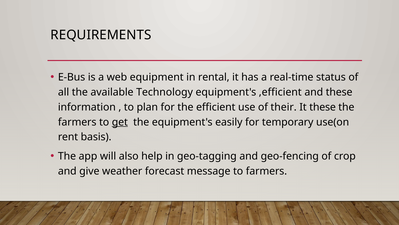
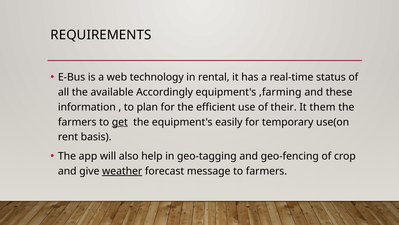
equipment: equipment -> technology
Technology: Technology -> Accordingly
,efficient: ,efficient -> ,farming
It these: these -> them
weather underline: none -> present
